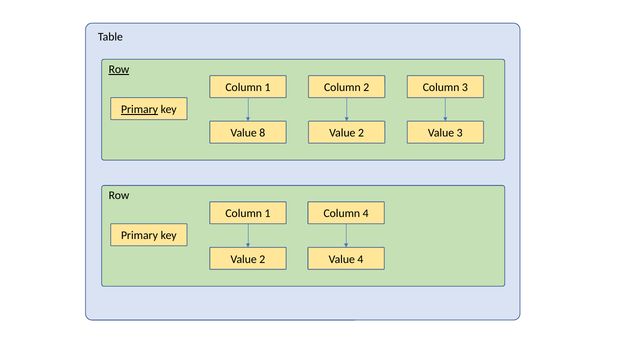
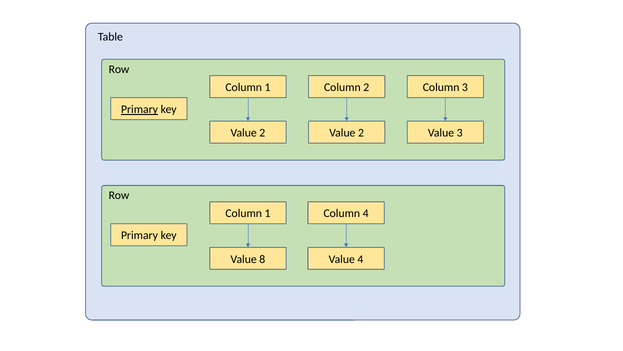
Row at (119, 69) underline: present -> none
8 at (262, 133): 8 -> 2
2 at (262, 259): 2 -> 8
